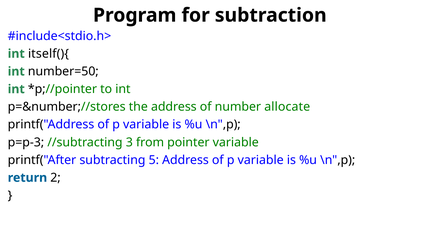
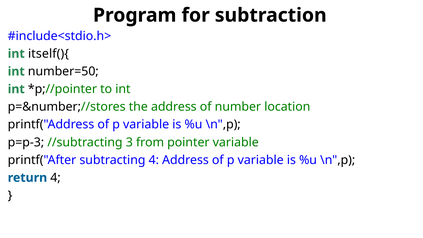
allocate: allocate -> location
subtracting 5: 5 -> 4
return 2: 2 -> 4
